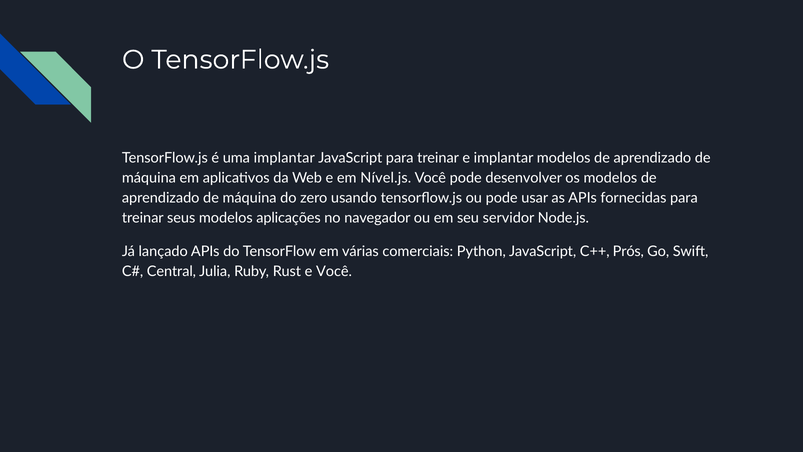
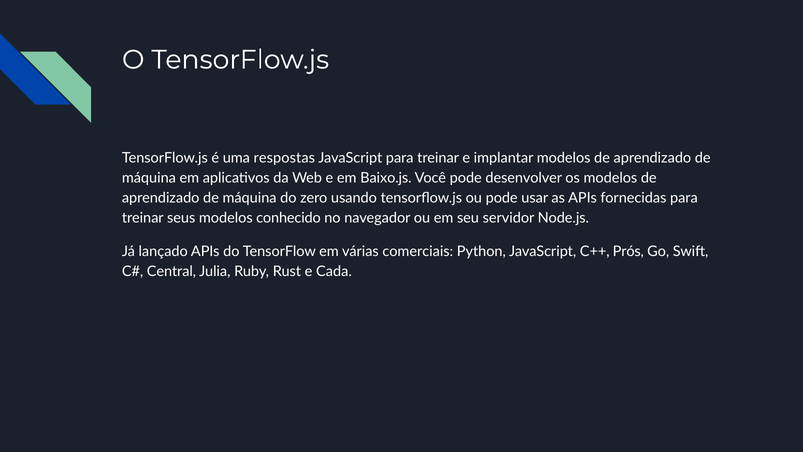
uma implantar: implantar -> respostas
Nível.js: Nível.js -> Baixo.js
aplicações: aplicações -> conhecido
e Você: Você -> Cada
